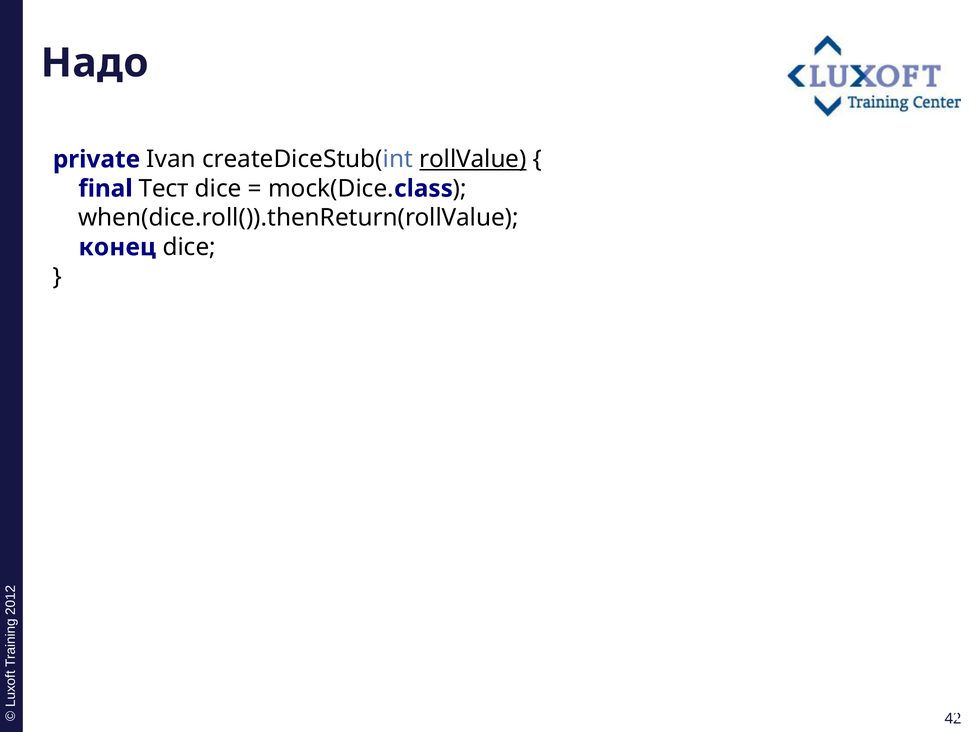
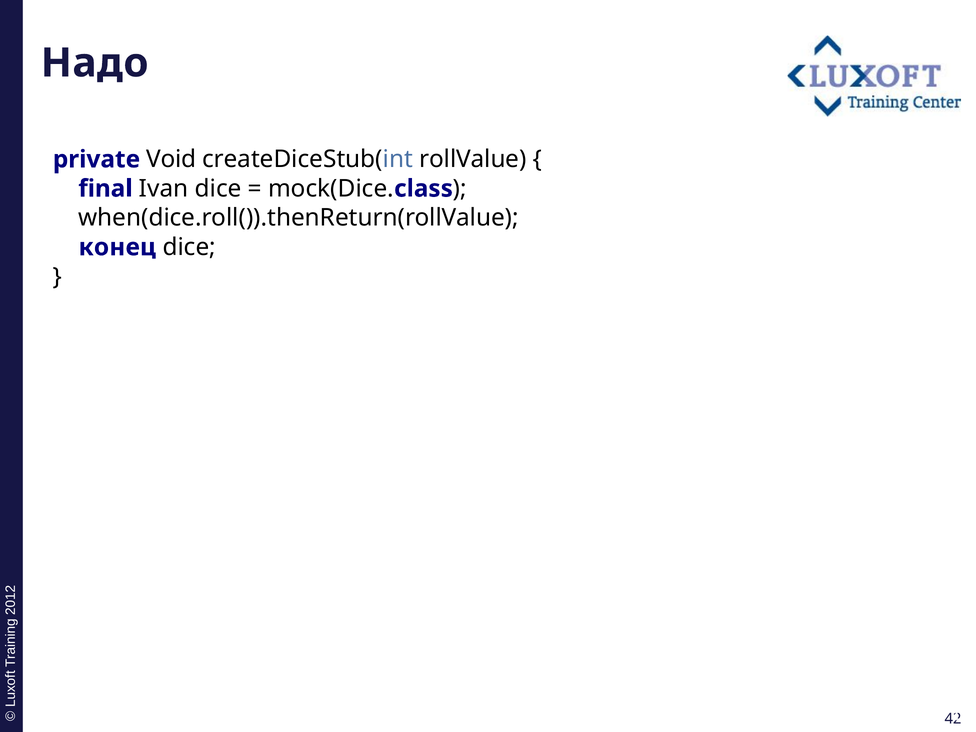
Ivan: Ivan -> Void
rollValue underline: present -> none
Тест: Тест -> Ivan
